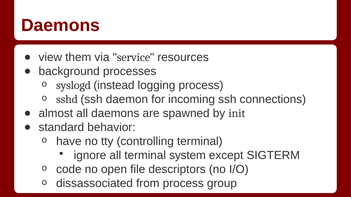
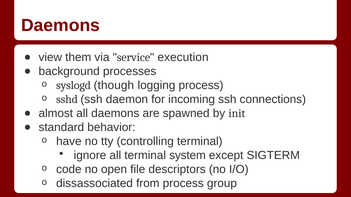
resources: resources -> execution
instead: instead -> though
